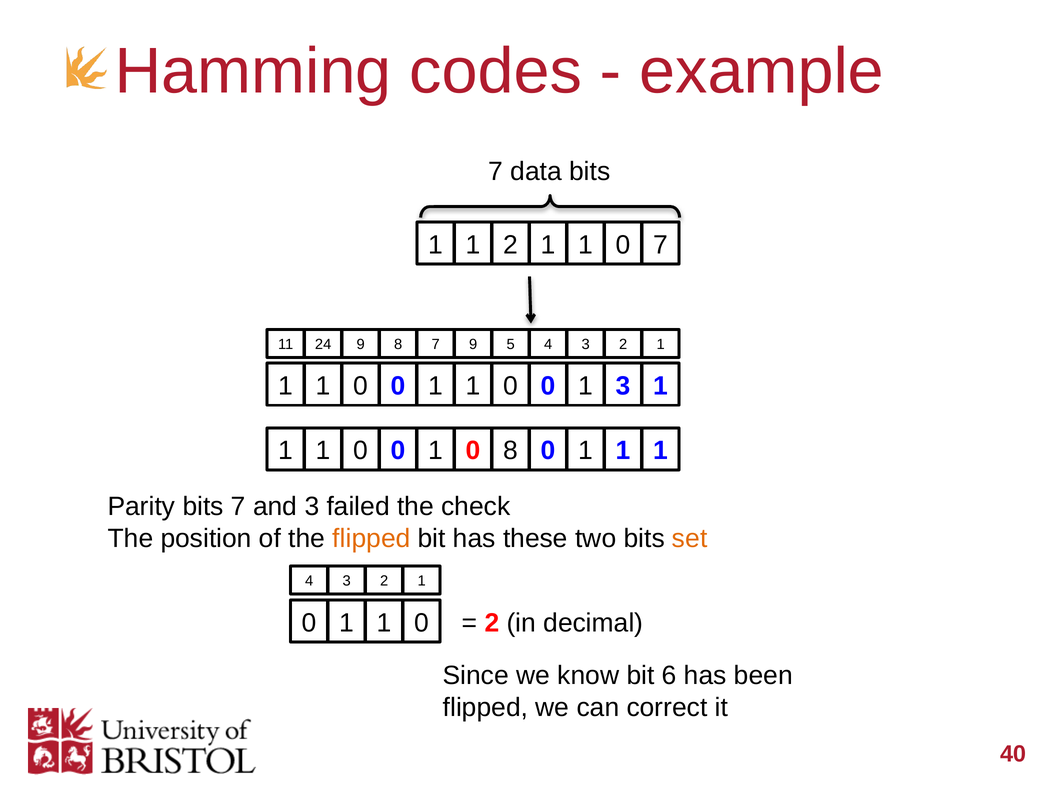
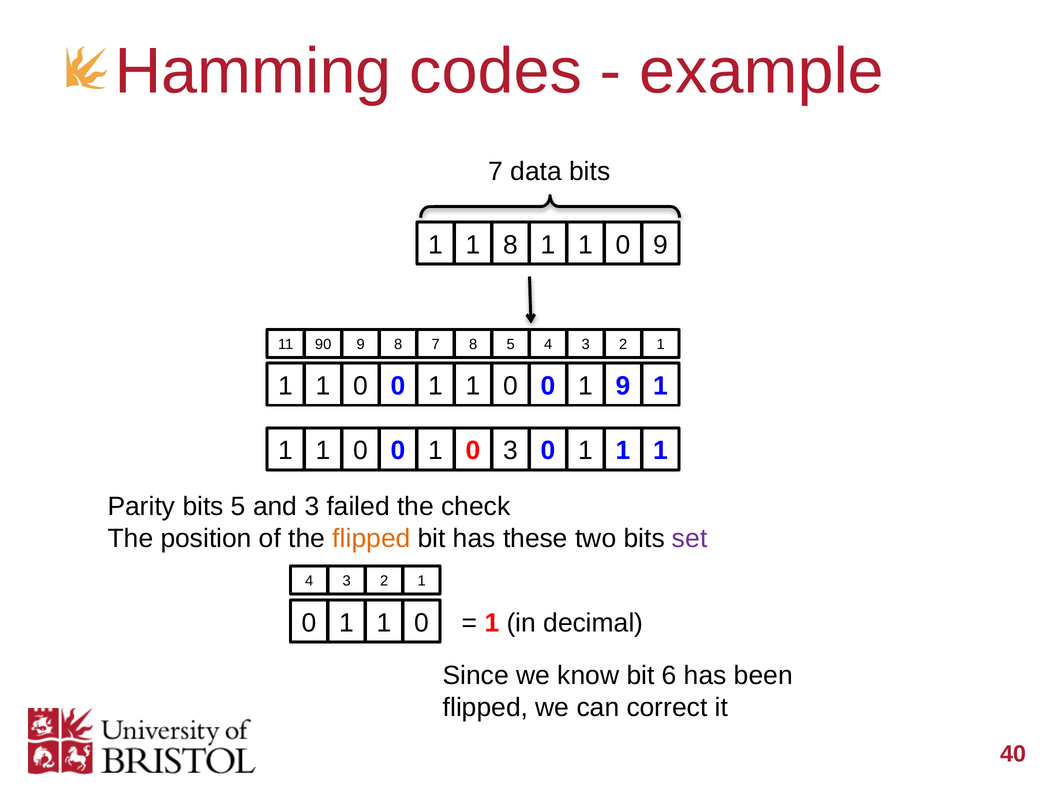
1 2: 2 -> 8
0 7: 7 -> 9
24: 24 -> 90
7 9: 9 -> 8
1 3: 3 -> 9
0 1 0 8: 8 -> 3
bits 7: 7 -> 5
set colour: orange -> purple
2 at (492, 623): 2 -> 1
